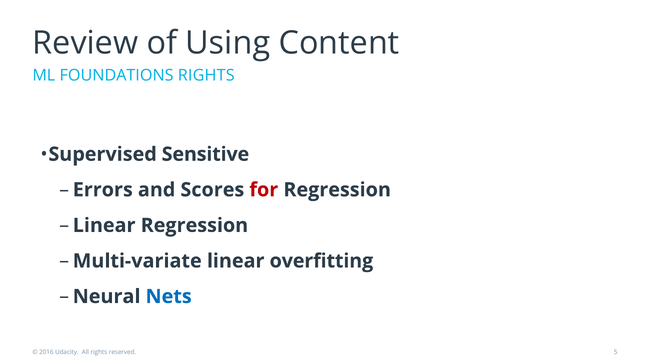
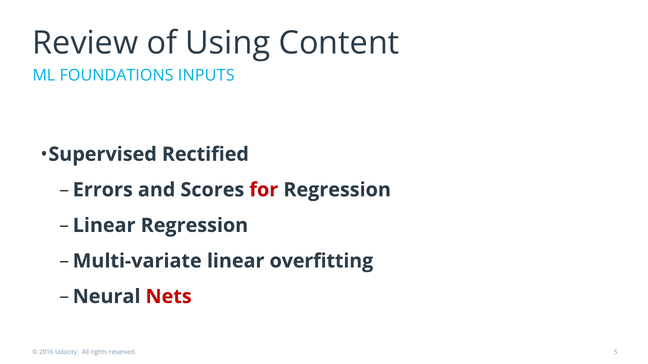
FOUNDATIONS RIGHTS: RIGHTS -> INPUTS
Sensitive: Sensitive -> Rectified
Nets colour: blue -> red
